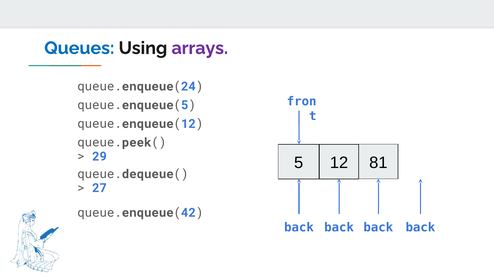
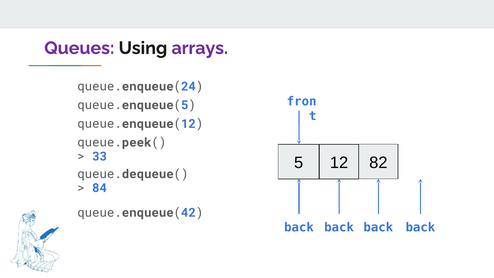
Queues colour: blue -> purple
29: 29 -> 33
81: 81 -> 82
27: 27 -> 84
